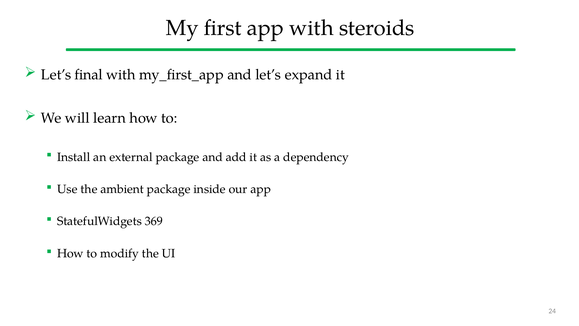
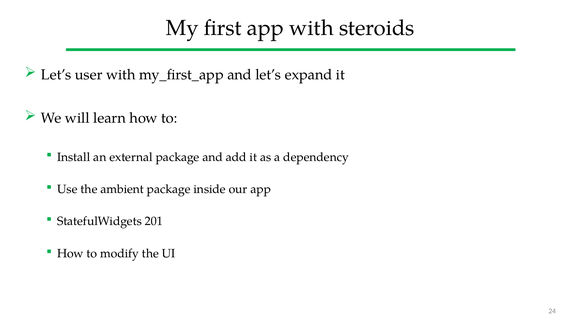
final: final -> user
369: 369 -> 201
